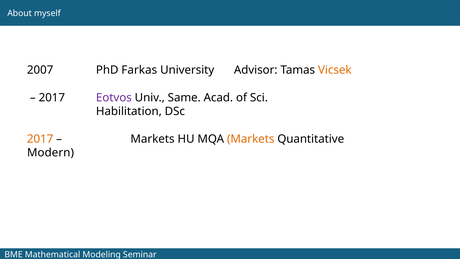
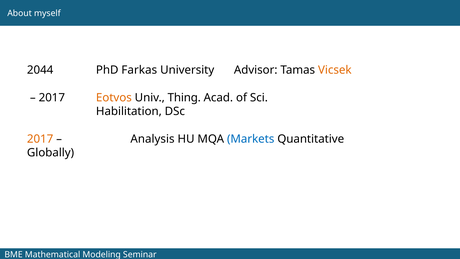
2007: 2007 -> 2044
Eotvos colour: purple -> orange
Same: Same -> Thing
Markets at (153, 139): Markets -> Analysis
Markets at (251, 139) colour: orange -> blue
Modern: Modern -> Globally
